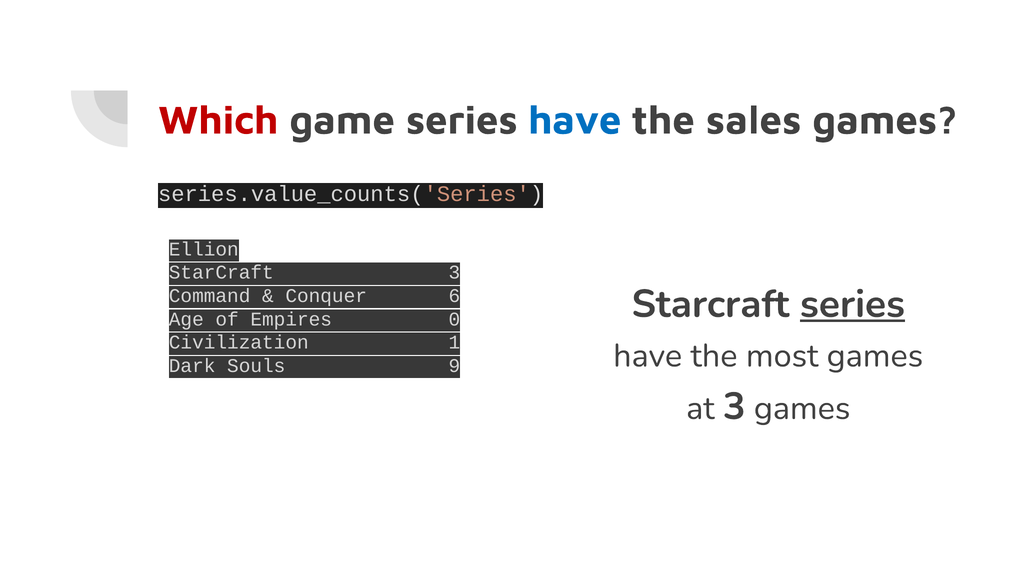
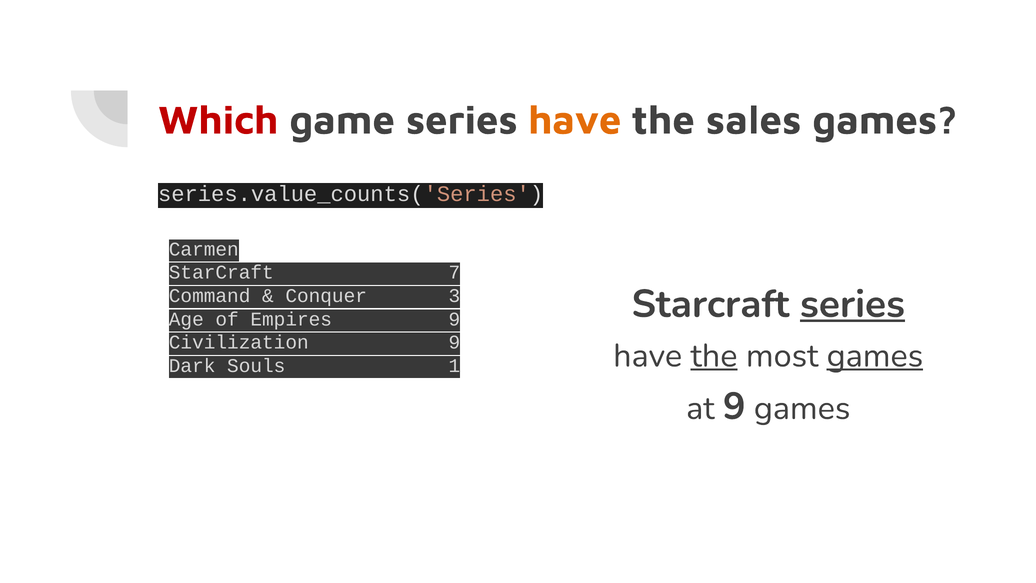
have at (575, 120) colour: blue -> orange
Ellion: Ellion -> Carmen
StarCraft 3: 3 -> 7
6: 6 -> 3
Empires 0: 0 -> 9
Civilization 1: 1 -> 9
the at (714, 356) underline: none -> present
games at (875, 356) underline: none -> present
9: 9 -> 1
at 3: 3 -> 9
